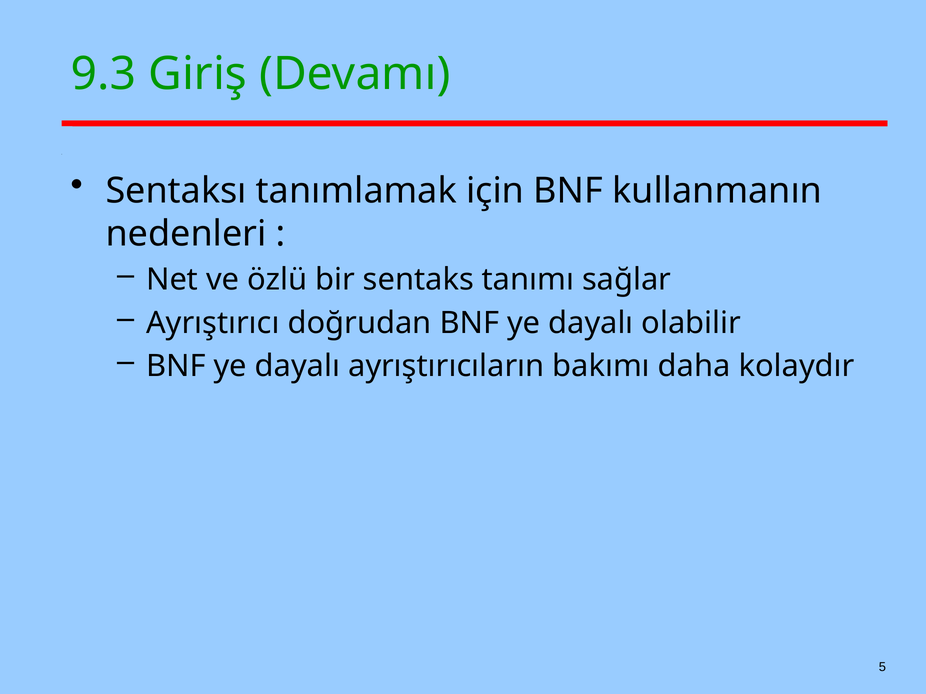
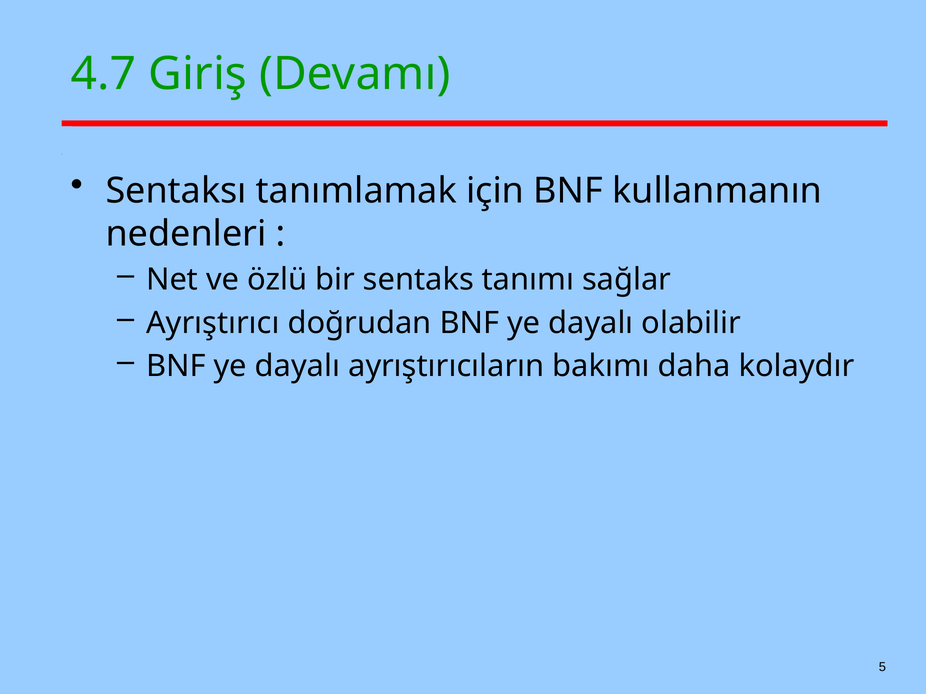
9.3: 9.3 -> 4.7
